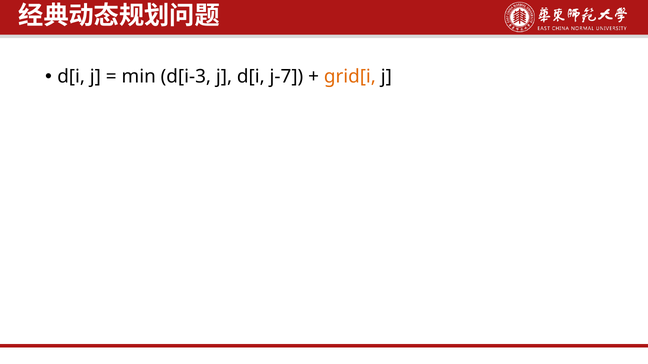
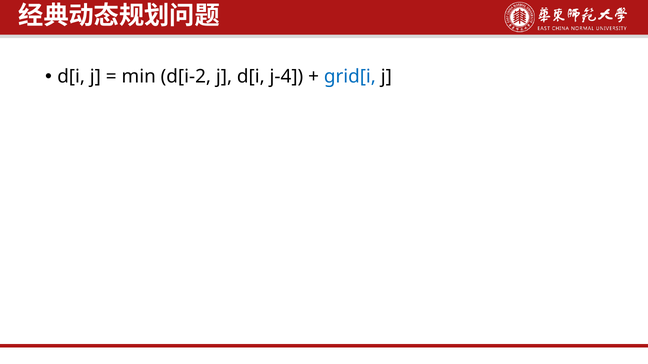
d[i-3: d[i-3 -> d[i-2
j-7: j-7 -> j-4
grid[i colour: orange -> blue
